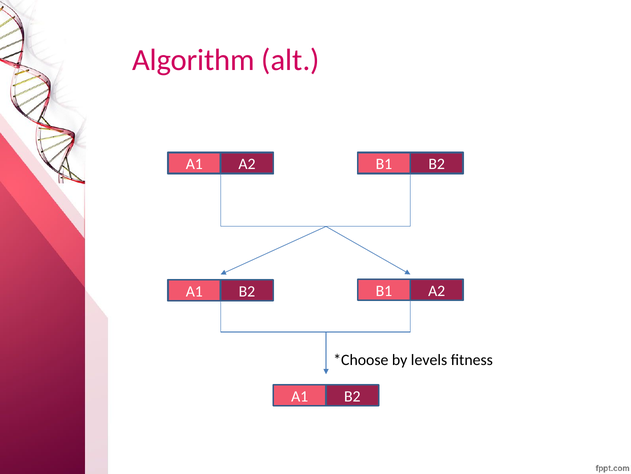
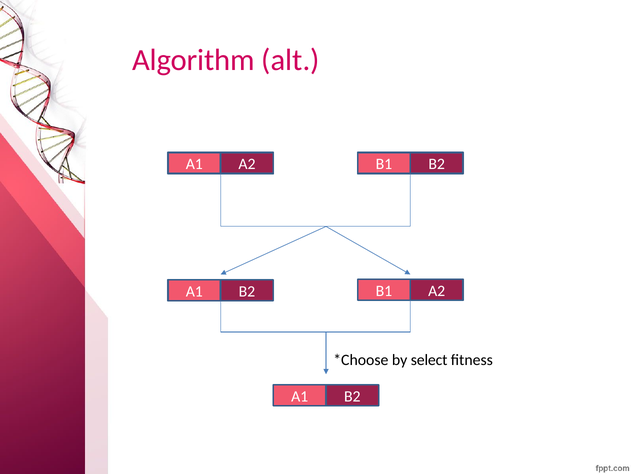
levels: levels -> select
